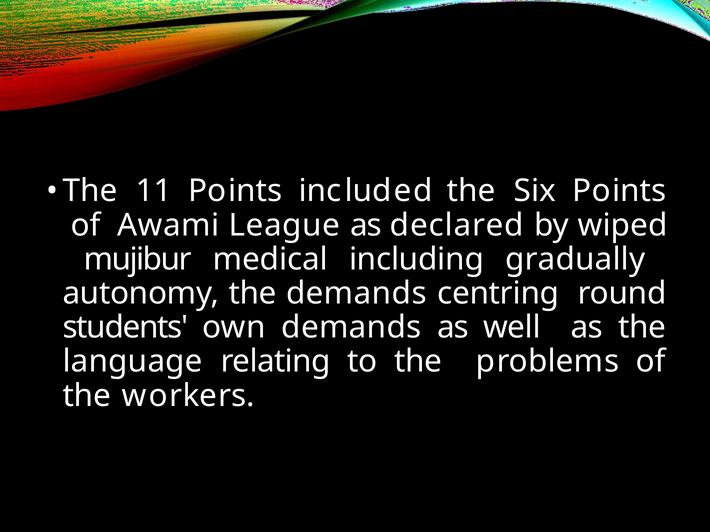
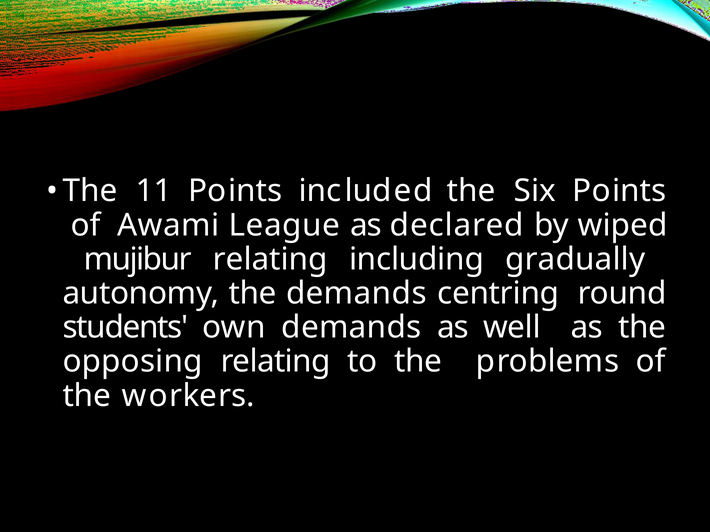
mujibur medical: medical -> relating
language: language -> opposing
